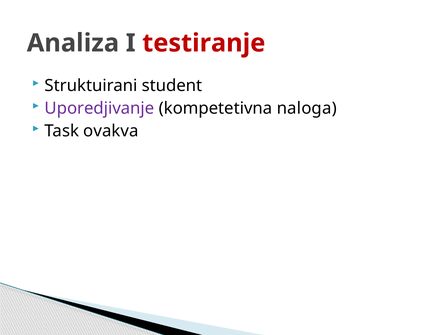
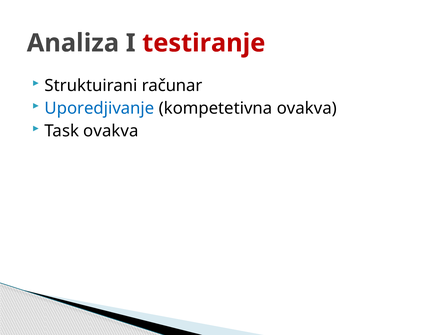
student: student -> računar
Uporedjivanje colour: purple -> blue
kompetetivna naloga: naloga -> ovakva
